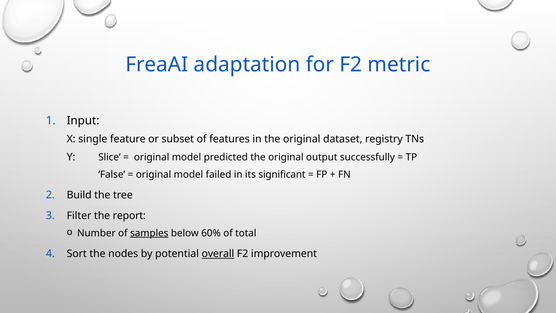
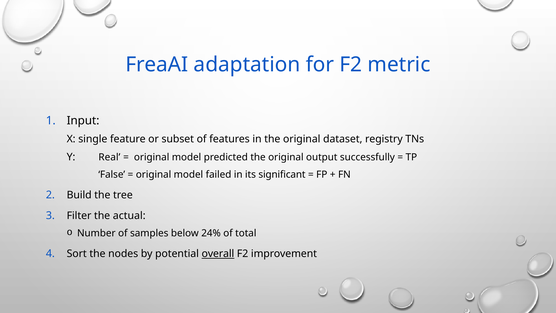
Slice: Slice -> Real
report: report -> actual
samples underline: present -> none
60%: 60% -> 24%
